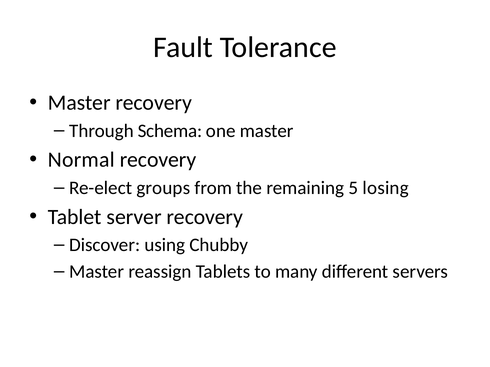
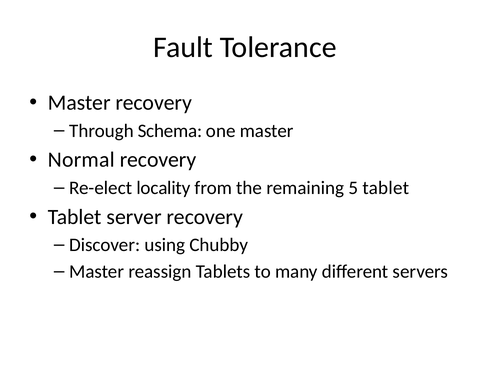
groups: groups -> locality
5 losing: losing -> tablet
